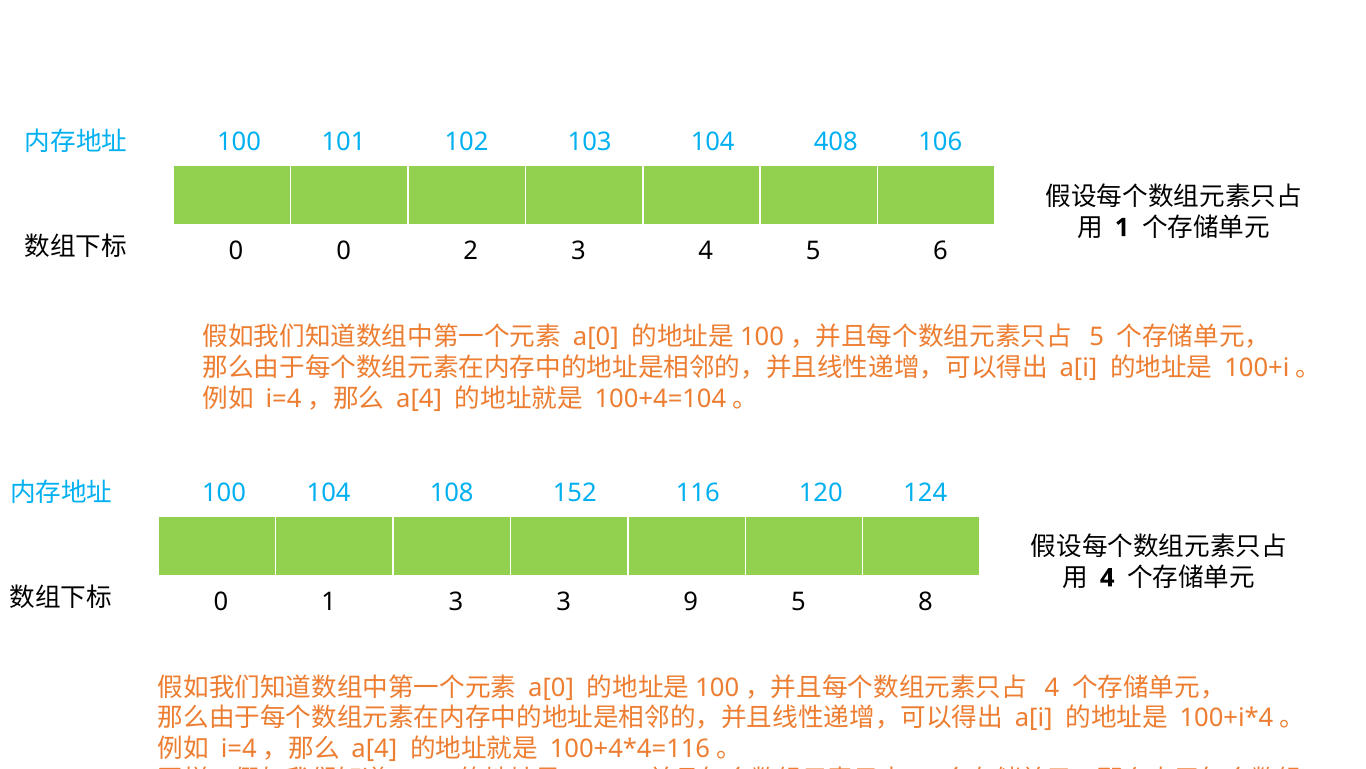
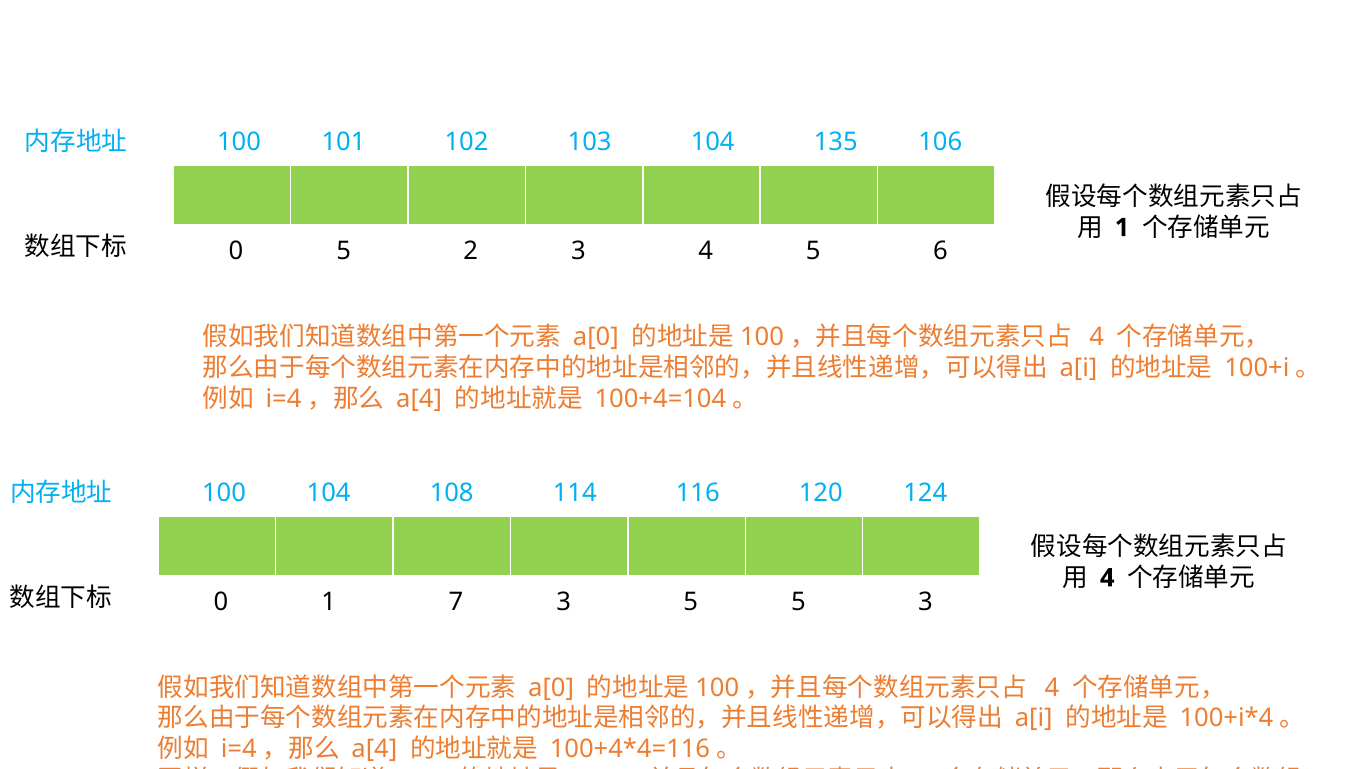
408: 408 -> 135
0 0: 0 -> 5
5 at (1097, 337): 5 -> 4
152: 152 -> 114
1 3: 3 -> 7
3 9: 9 -> 5
5 8: 8 -> 3
